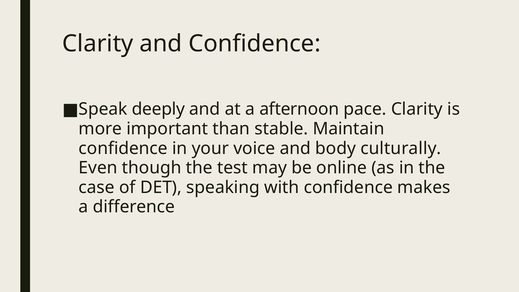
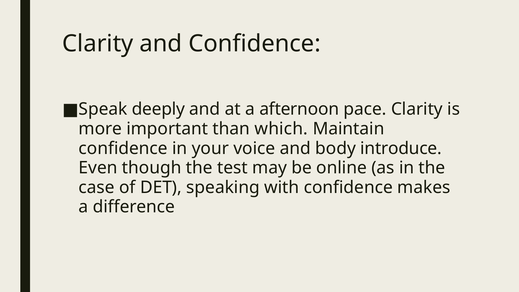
stable: stable -> which
culturally: culturally -> introduce
